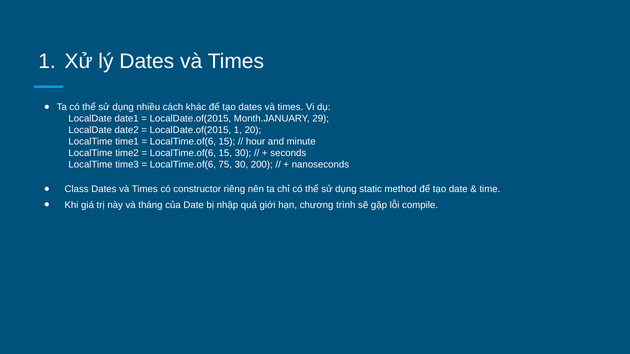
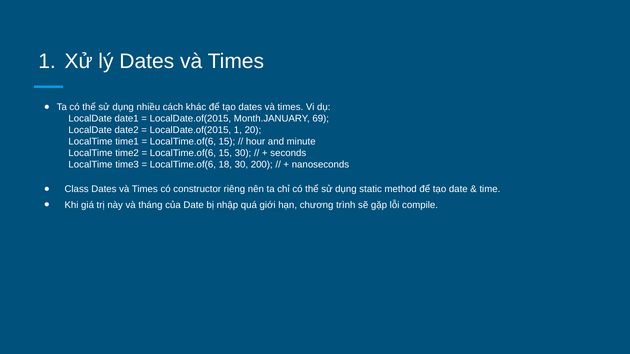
29: 29 -> 69
75: 75 -> 18
